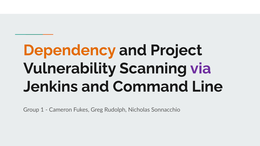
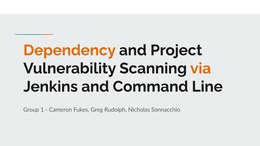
via colour: purple -> orange
